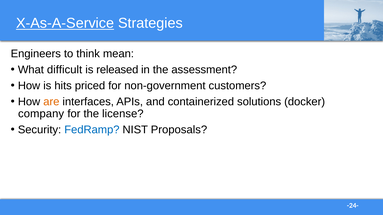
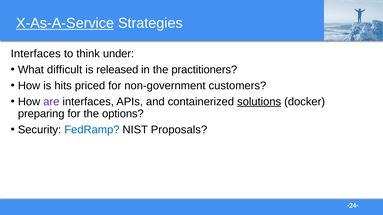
Engineers at (36, 54): Engineers -> Interfaces
mean: mean -> under
assessment: assessment -> practitioners
are colour: orange -> purple
solutions underline: none -> present
company: company -> preparing
license: license -> options
